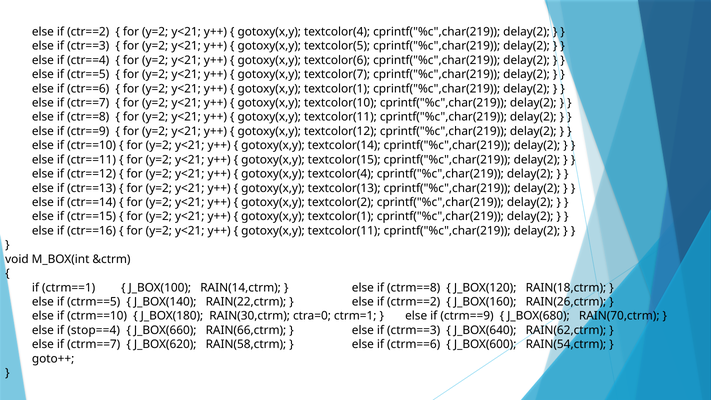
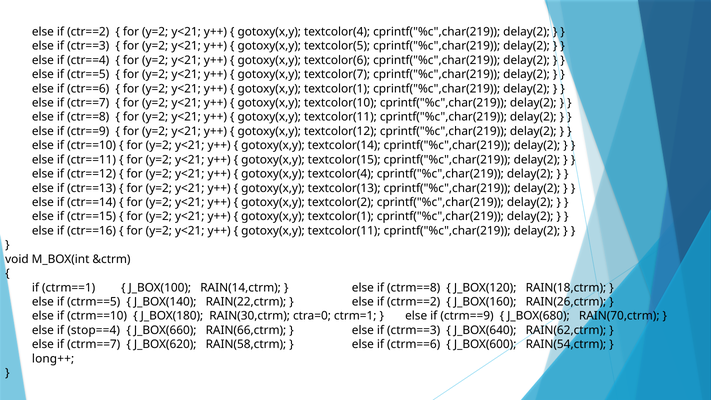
goto++: goto++ -> long++
